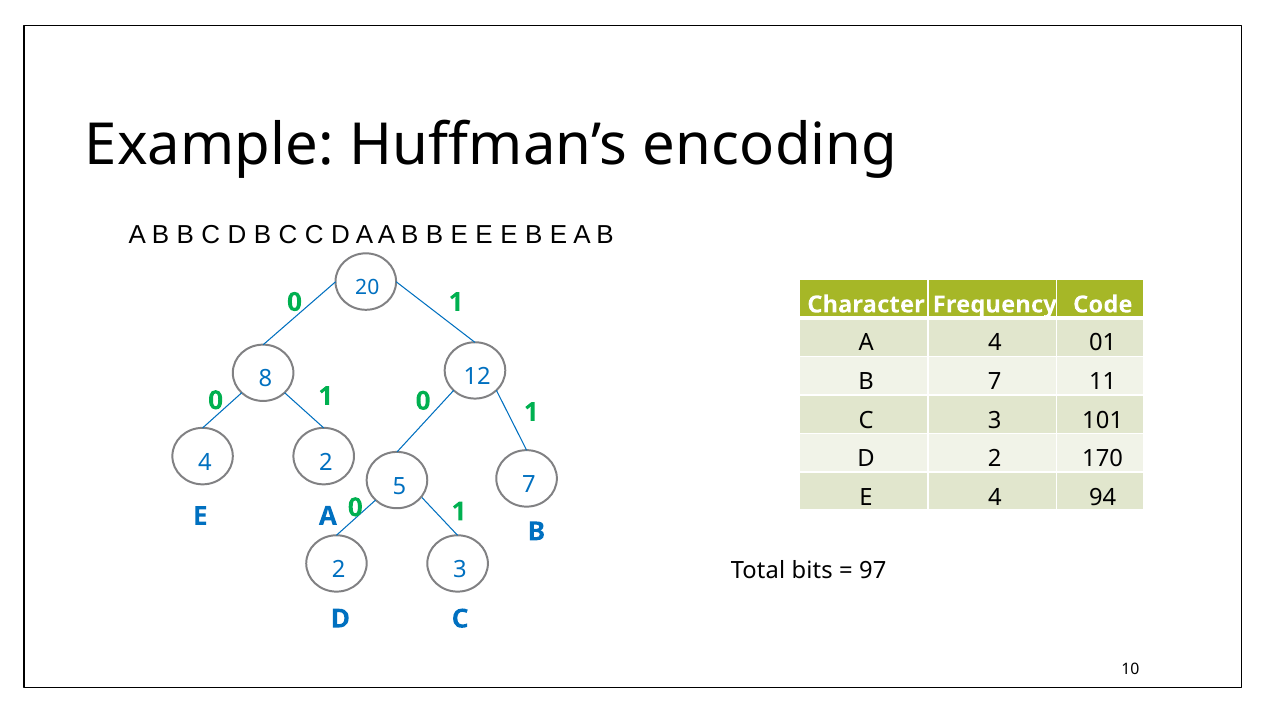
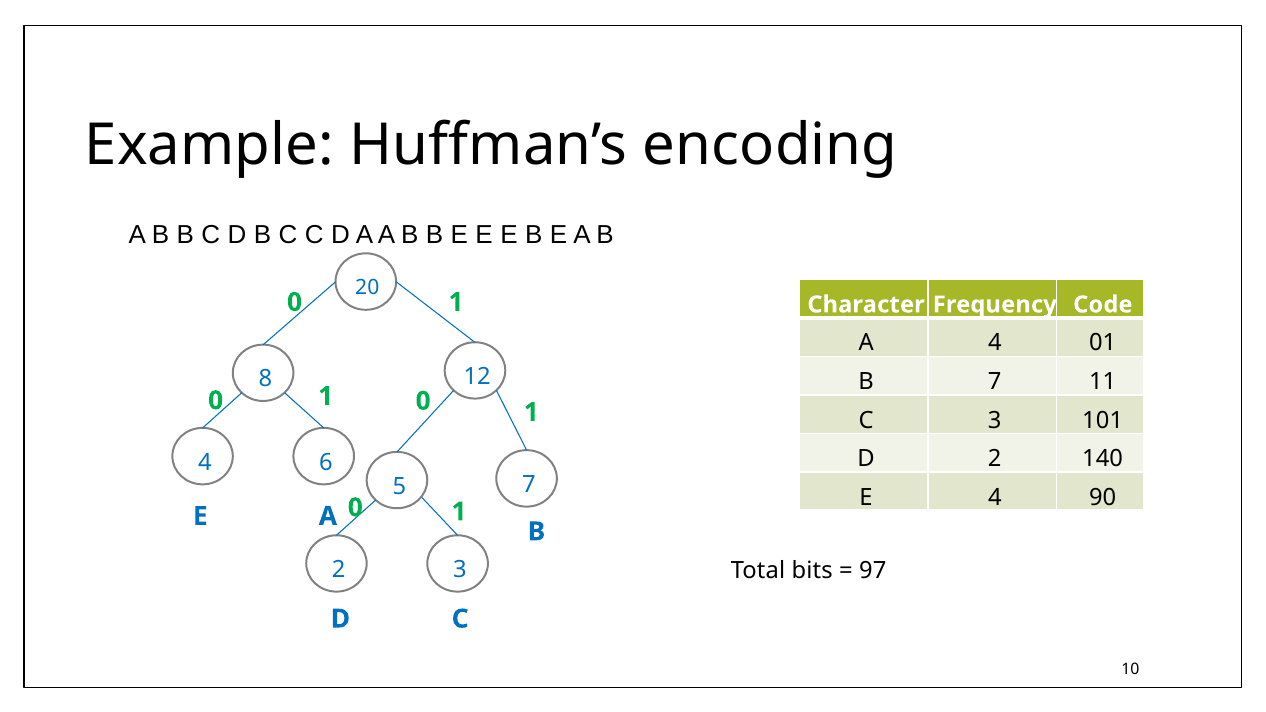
170: 170 -> 140
4 2: 2 -> 6
94: 94 -> 90
